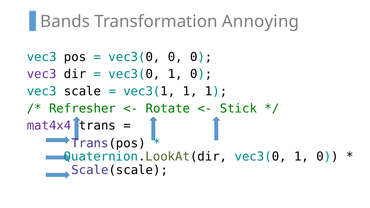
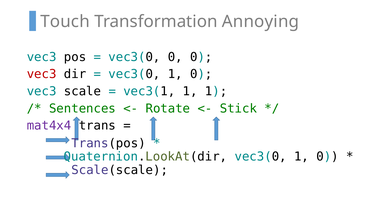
Bands: Bands -> Touch
vec3 at (42, 74) colour: purple -> red
Refresher: Refresher -> Sentences
